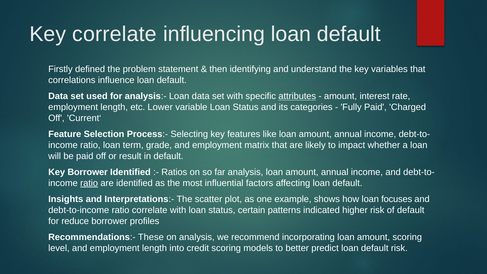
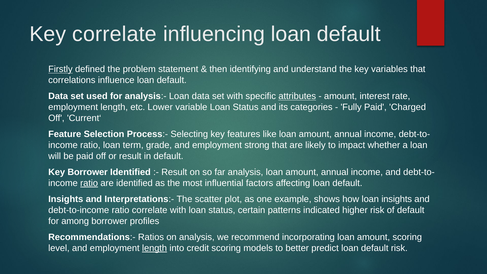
Firstly underline: none -> present
matrix: matrix -> strong
Ratios at (174, 172): Ratios -> Result
loan focuses: focuses -> insights
reduce: reduce -> among
These: These -> Ratios
length at (155, 248) underline: none -> present
